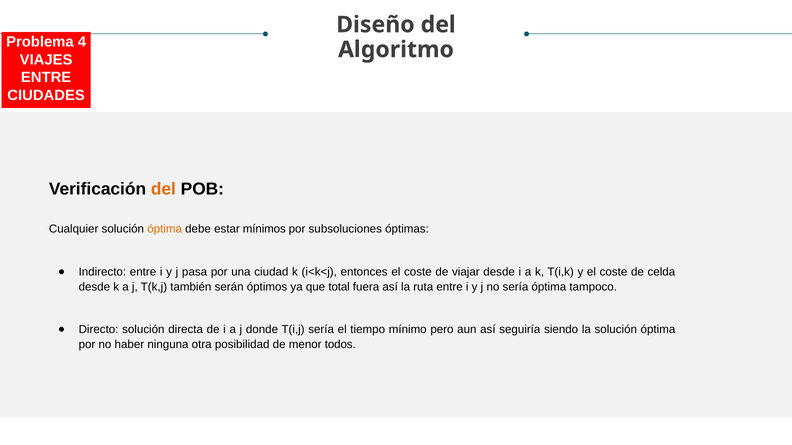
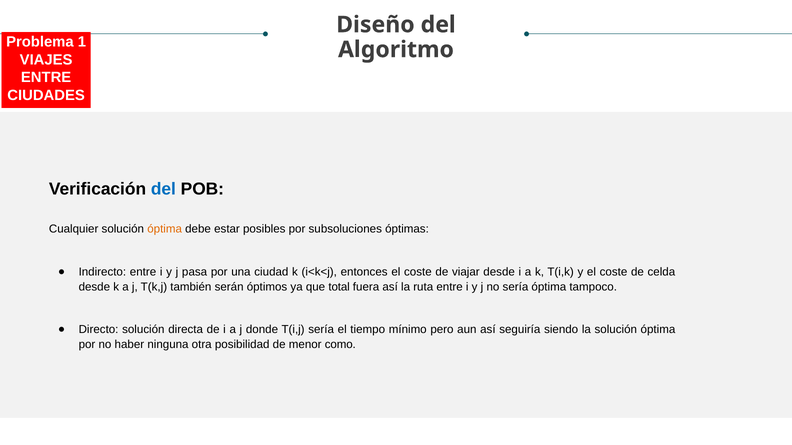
4: 4 -> 1
del at (163, 189) colour: orange -> blue
mínimos: mínimos -> posibles
todos: todos -> como
